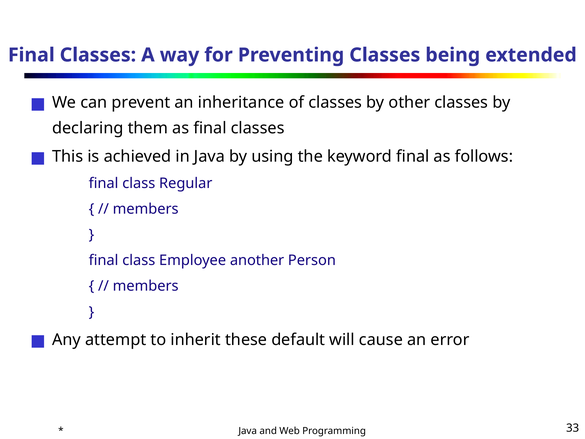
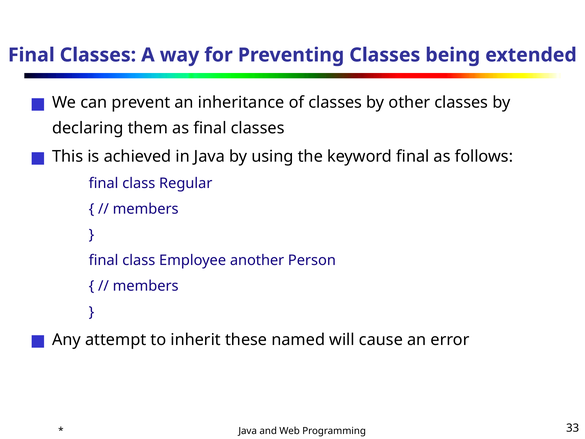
default: default -> named
